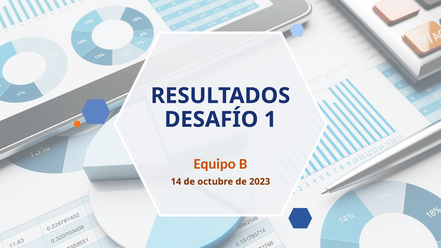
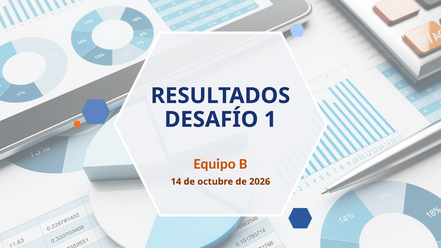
2023: 2023 -> 2026
